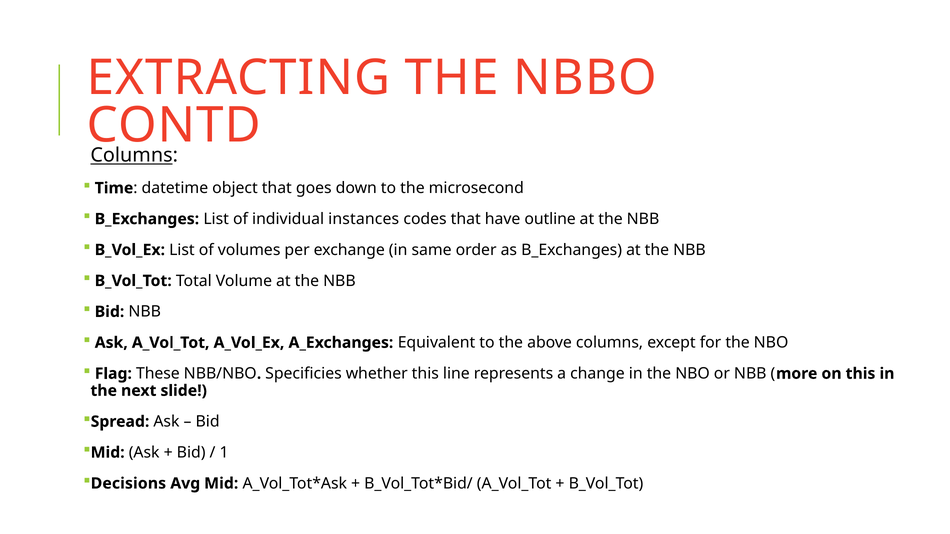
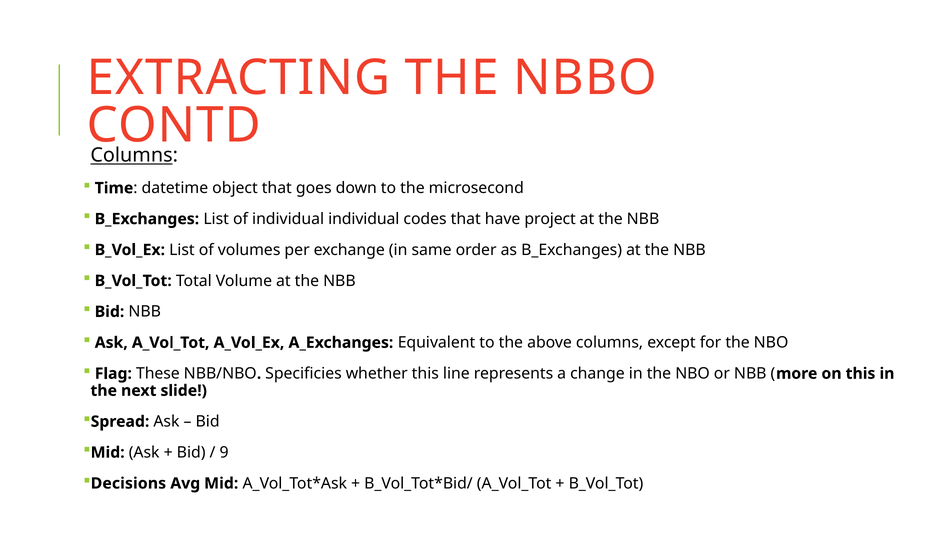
individual instances: instances -> individual
outline: outline -> project
1: 1 -> 9
